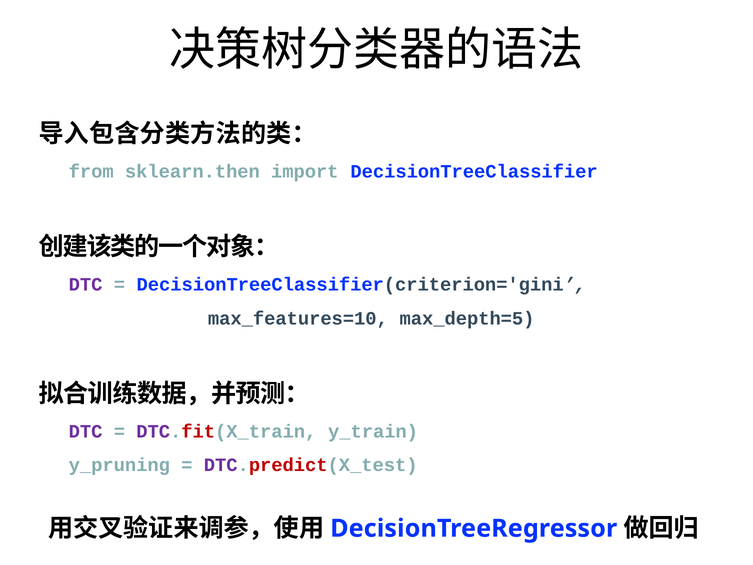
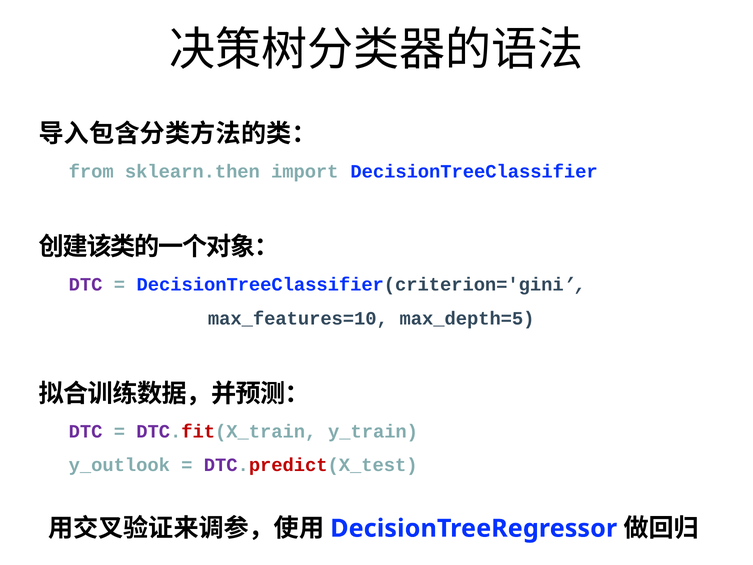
y_pruning: y_pruning -> y_outlook
